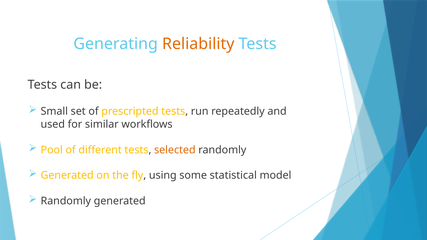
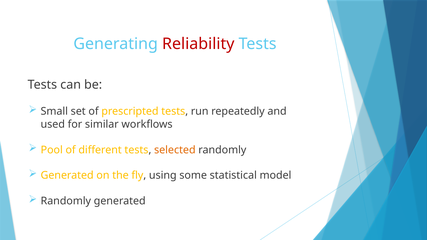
Reliability colour: orange -> red
